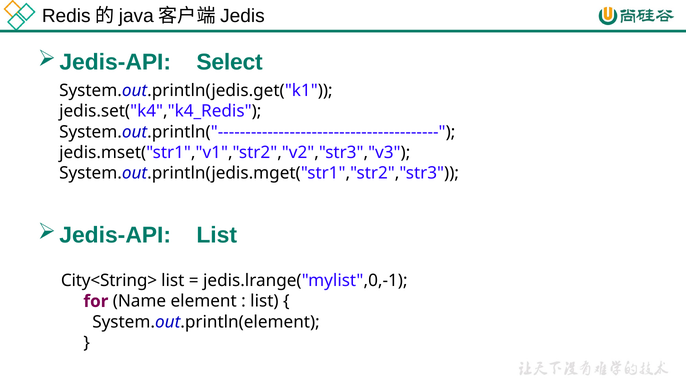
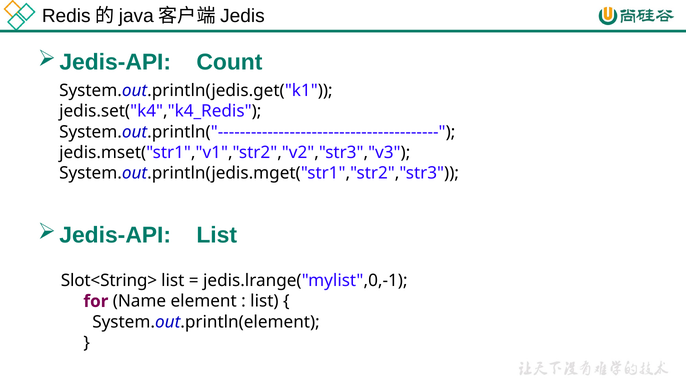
Select: Select -> Count
City<String>: City<String> -> Slot<String>
